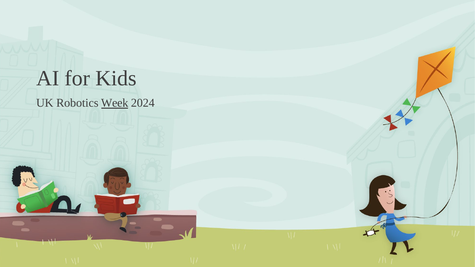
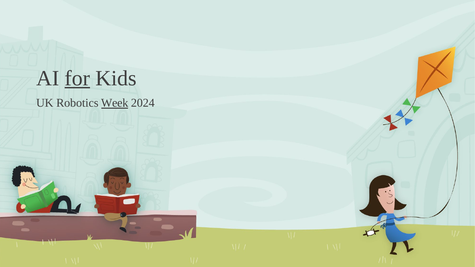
for underline: none -> present
